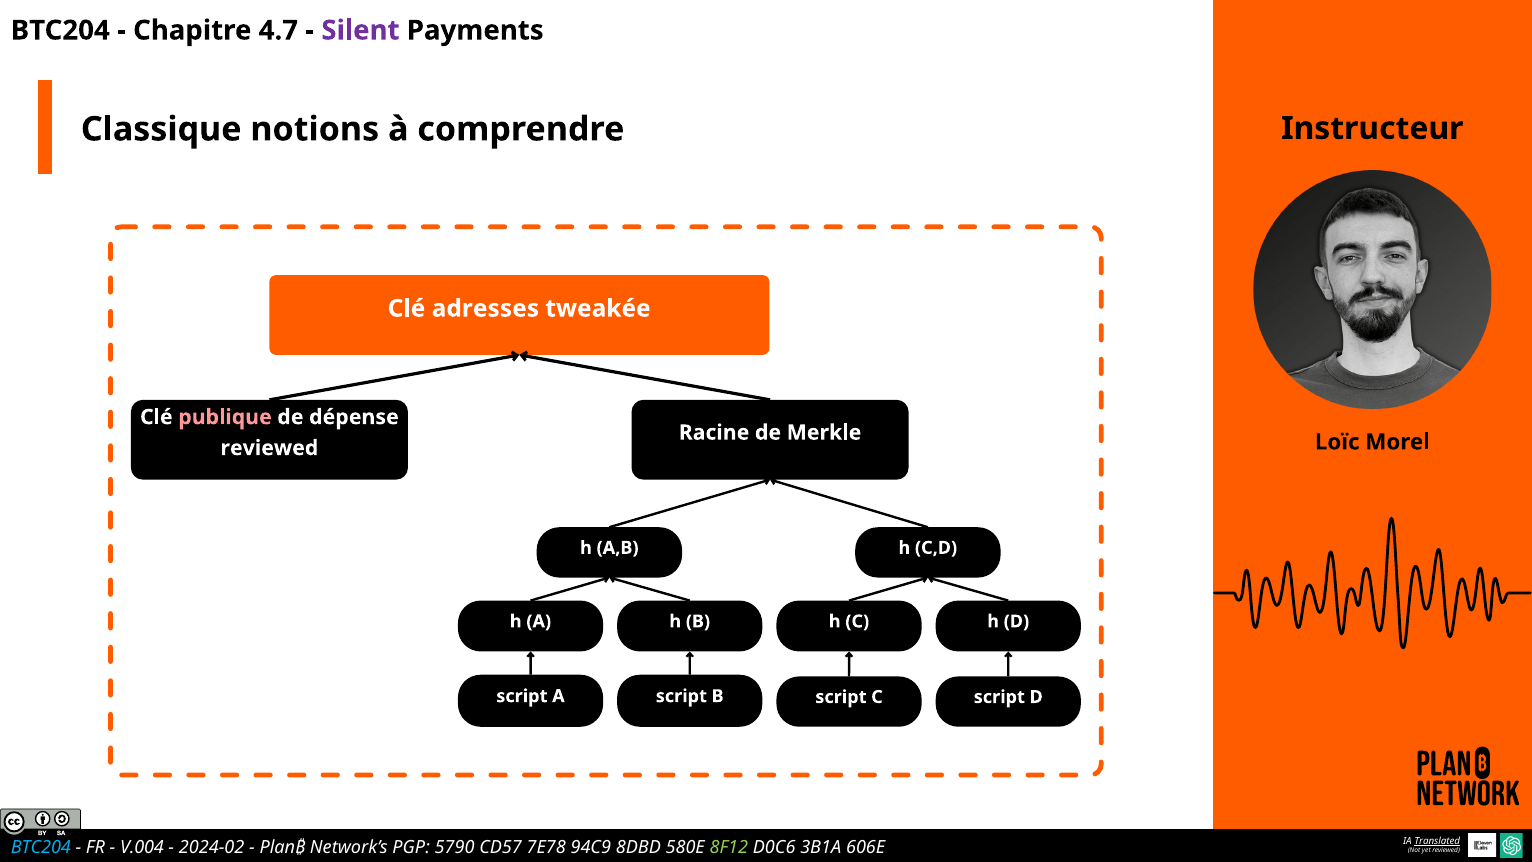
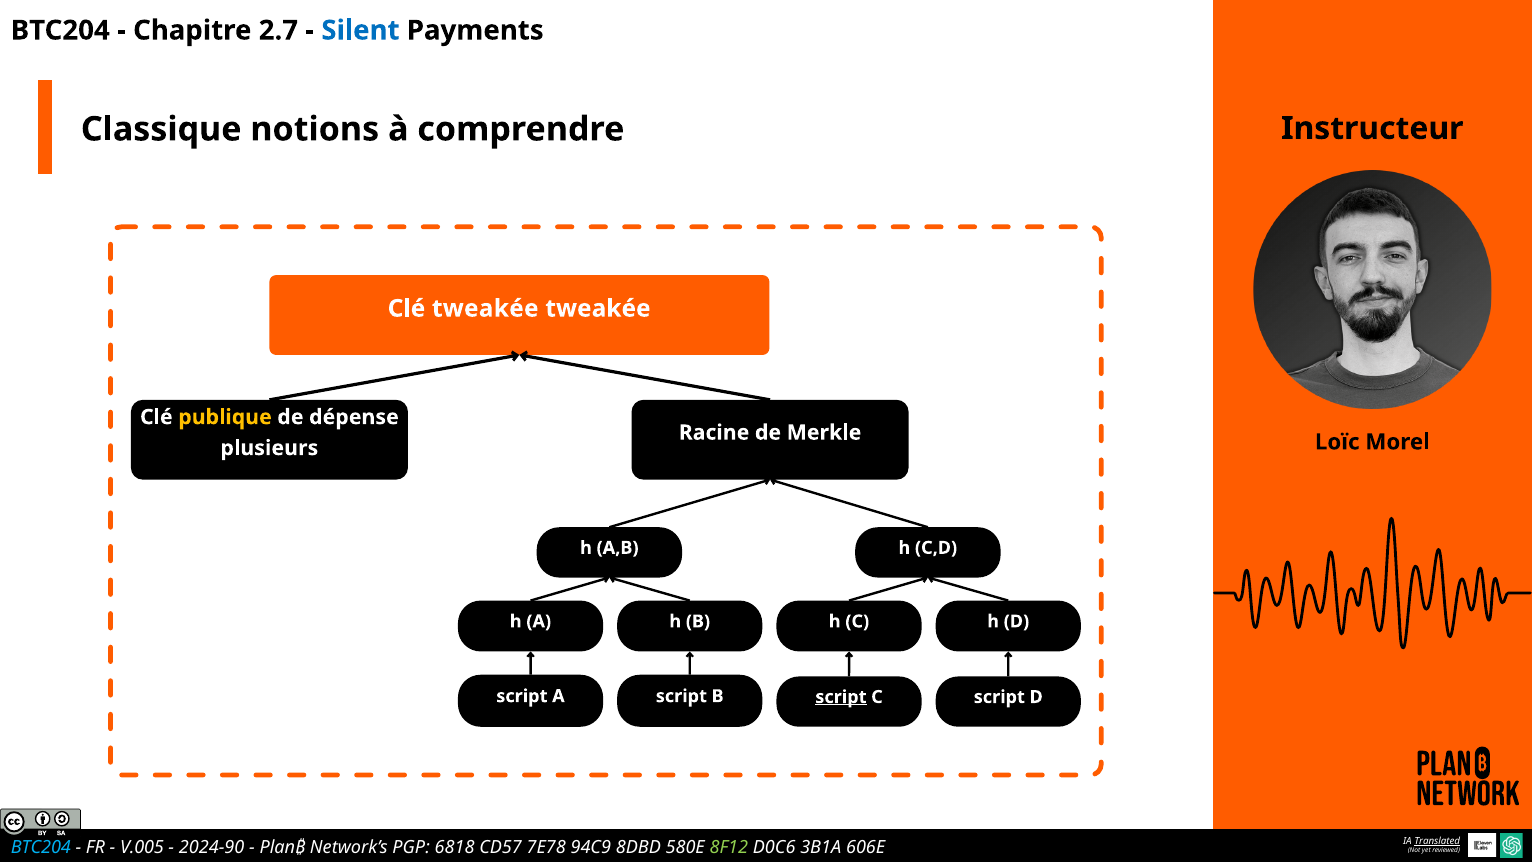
4.7: 4.7 -> 2.7
Silent colour: purple -> blue
Clé adresses: adresses -> tweakée
publique colour: pink -> yellow
reviewed at (269, 448): reviewed -> plusieurs
script at (841, 697) underline: none -> present
V.004: V.004 -> V.005
2024-02: 2024-02 -> 2024-90
5790: 5790 -> 6818
